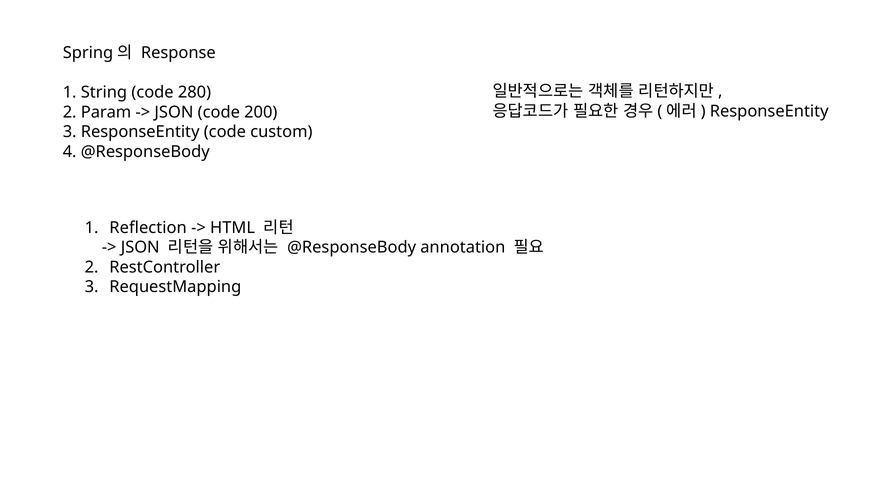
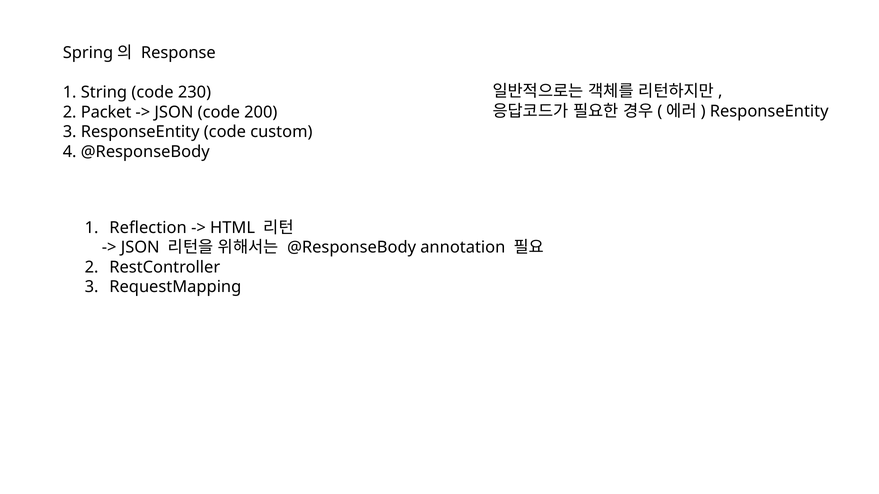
280: 280 -> 230
Param: Param -> Packet
